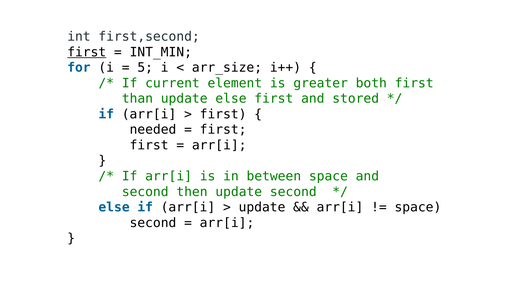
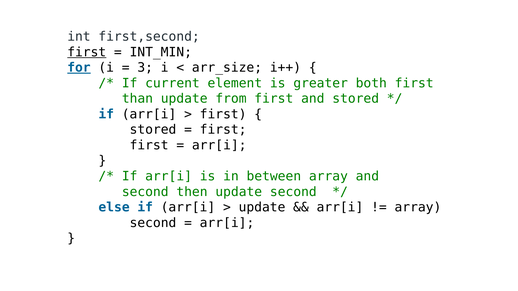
for underline: none -> present
5: 5 -> 3
update else: else -> from
needed at (153, 130): needed -> stored
between space: space -> array
space at (418, 208): space -> array
